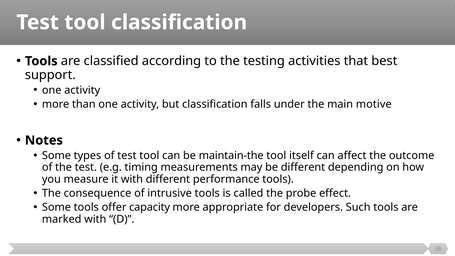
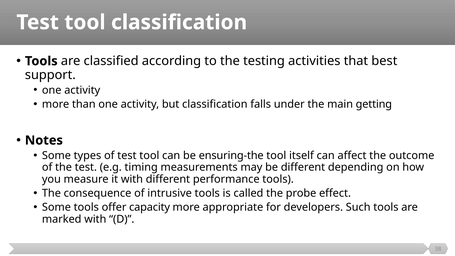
motive: motive -> getting
maintain-the: maintain-the -> ensuring-the
